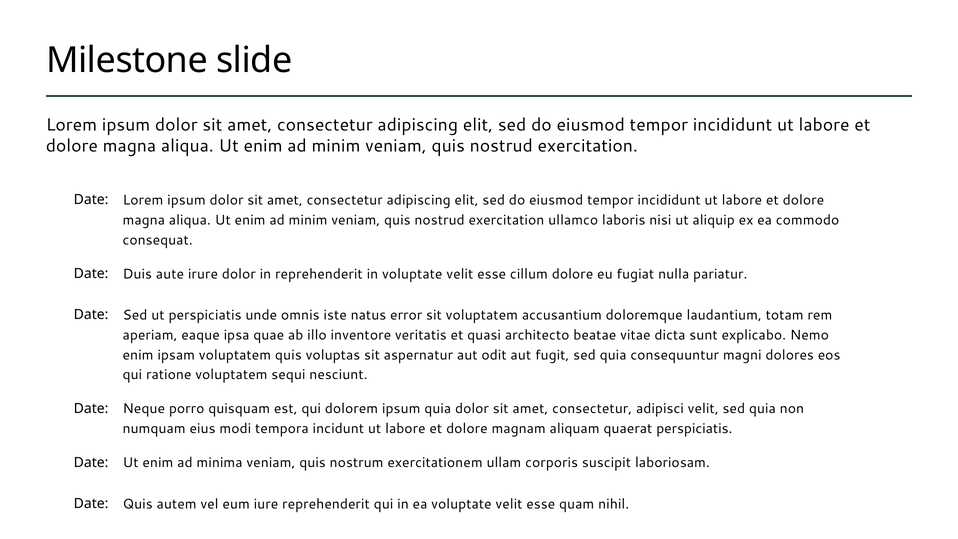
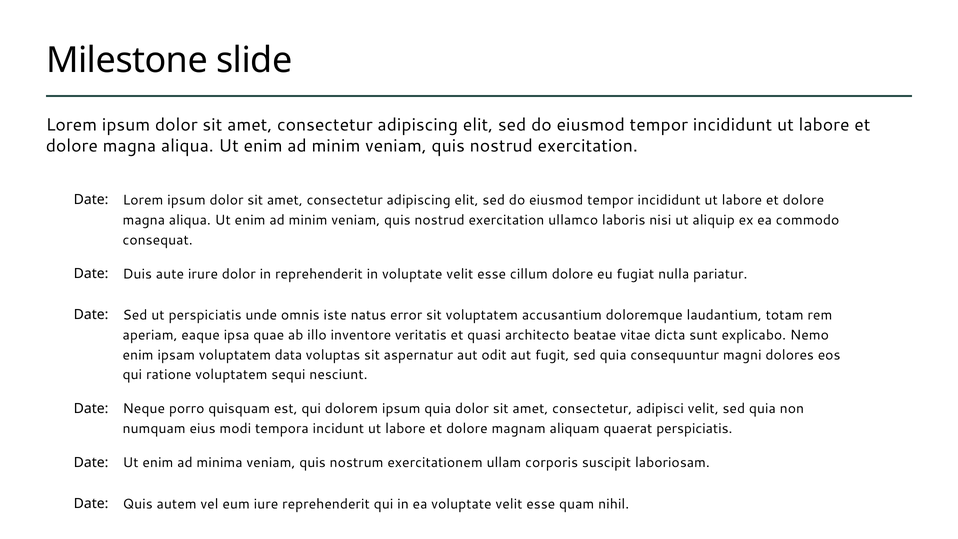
voluptatem quis: quis -> data
